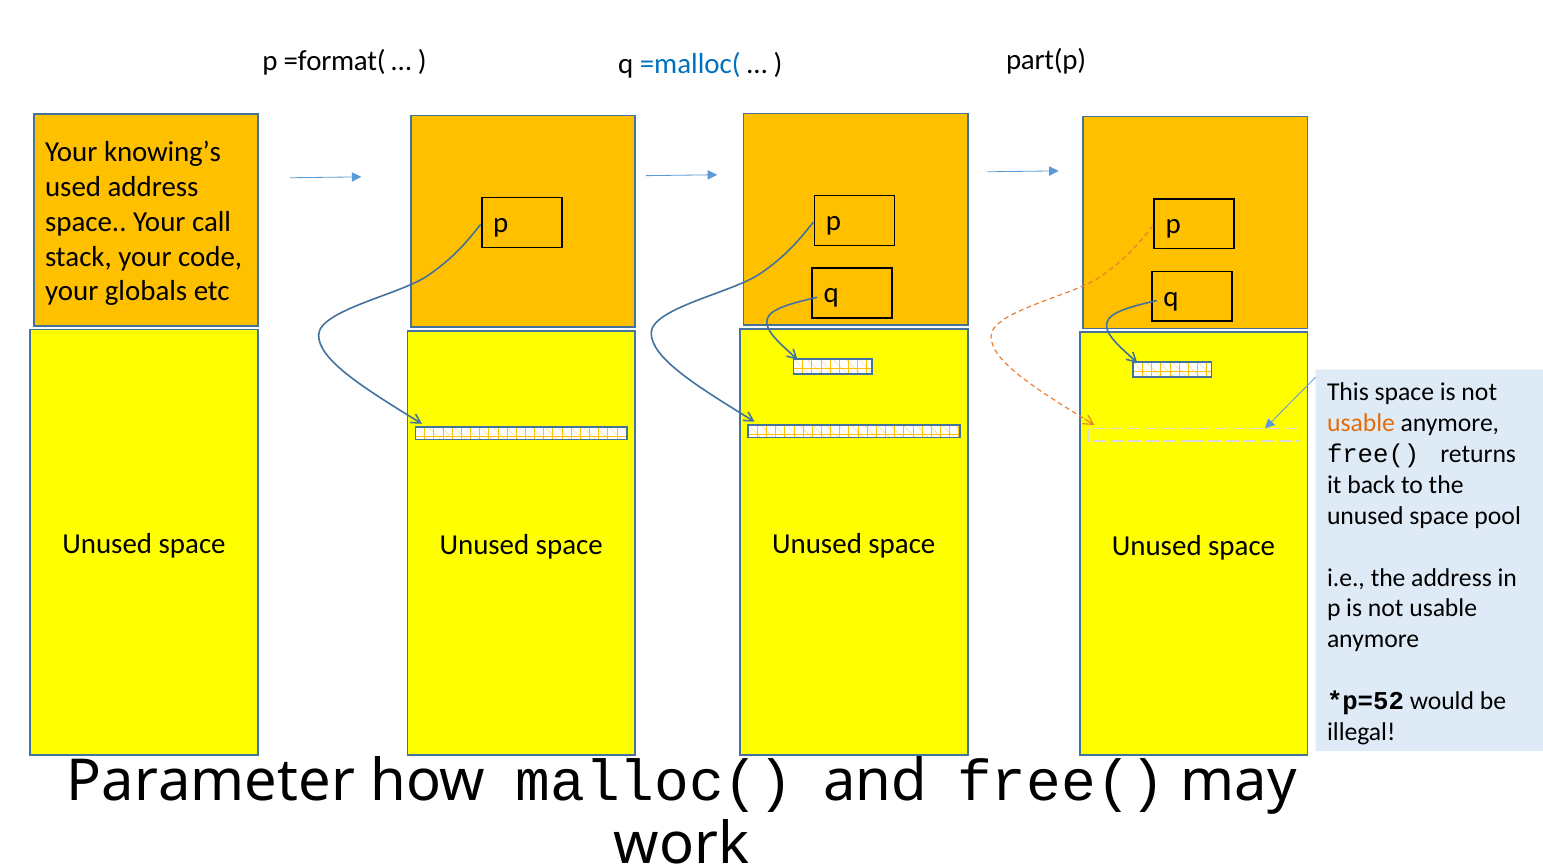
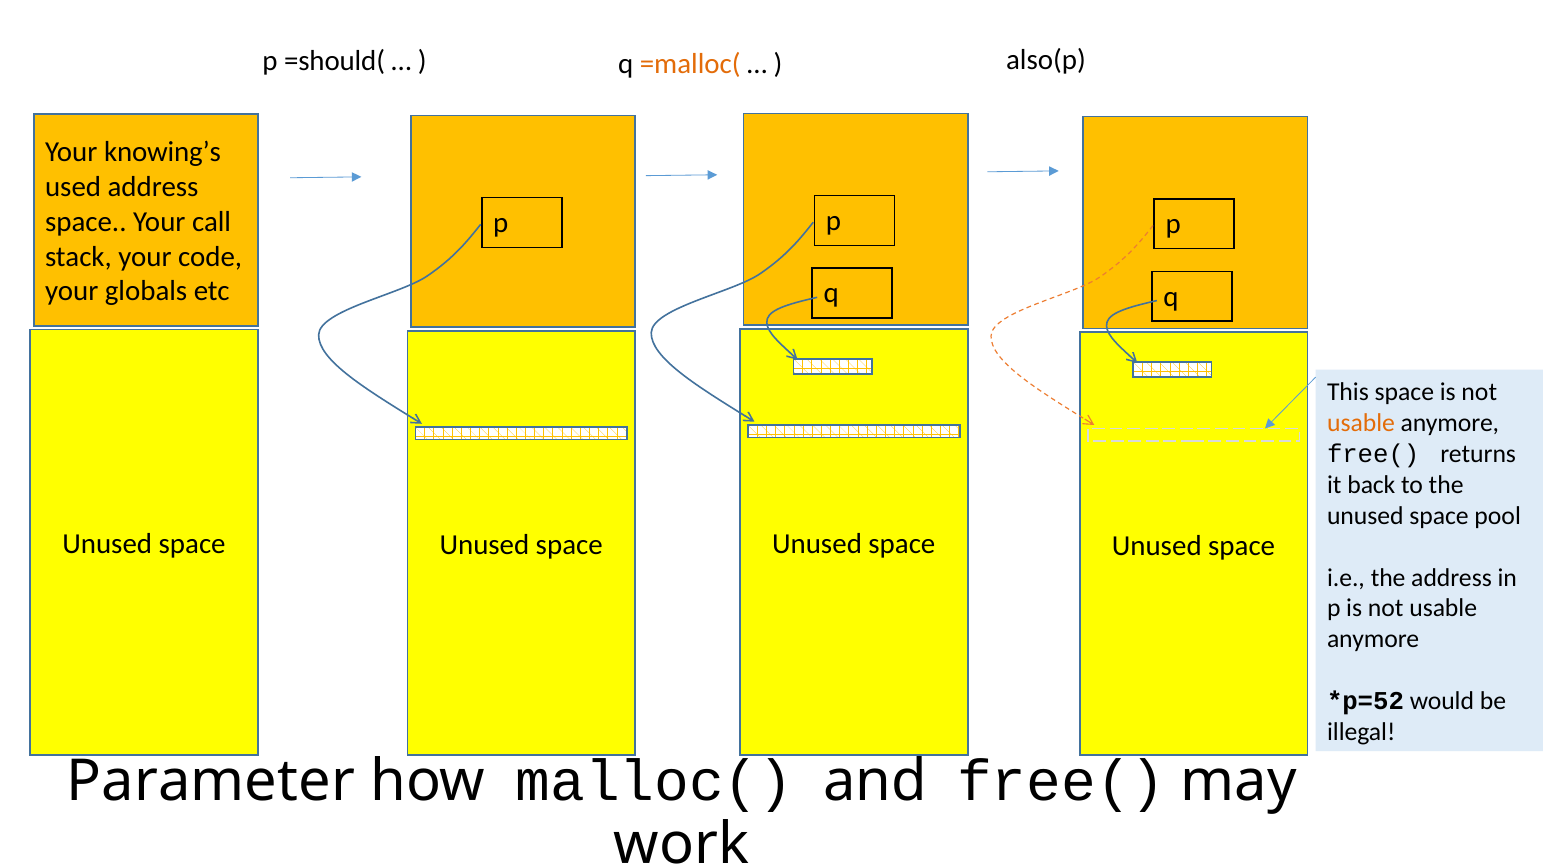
=format(: =format( -> =should(
=malloc( colour: blue -> orange
part(p: part(p -> also(p
